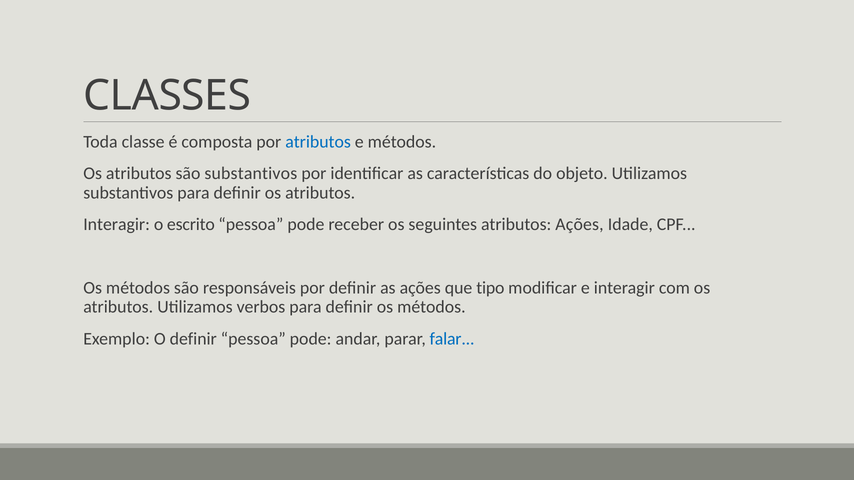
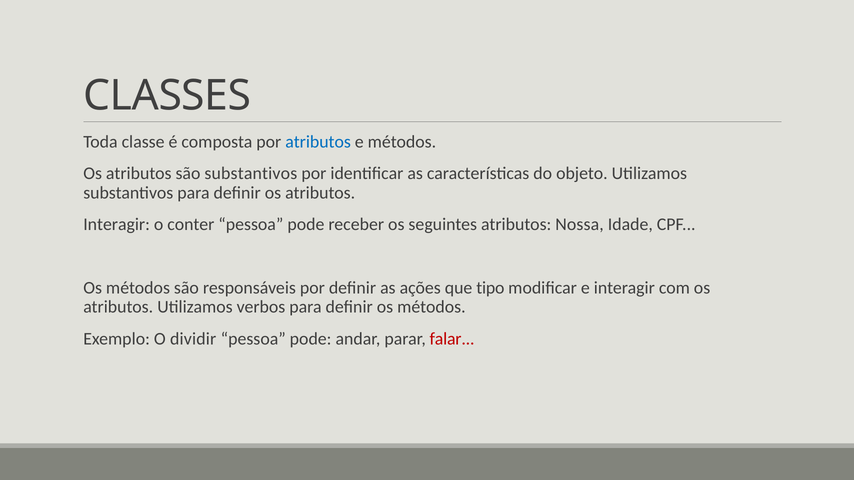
escrito: escrito -> conter
atributos Ações: Ações -> Nossa
O definir: definir -> dividir
falar colour: blue -> red
